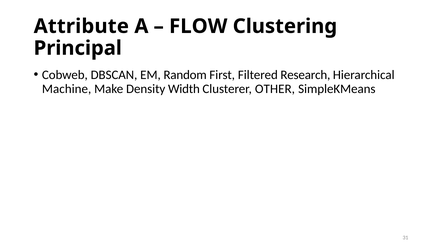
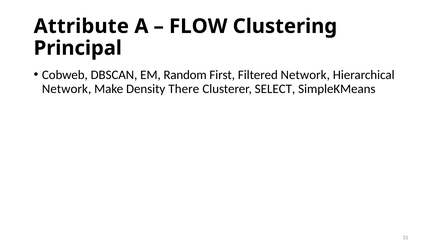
Filtered Research: Research -> Network
Machine at (67, 89): Machine -> Network
Width: Width -> There
OTHER: OTHER -> SELECT
